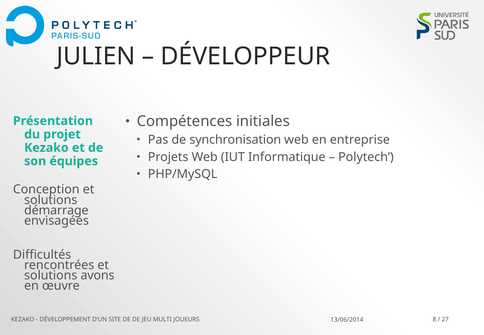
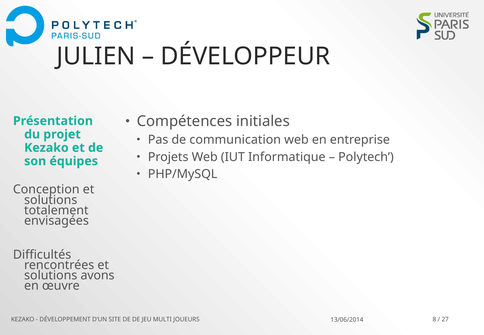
synchronisation: synchronisation -> communication
démarrage: démarrage -> totalement
